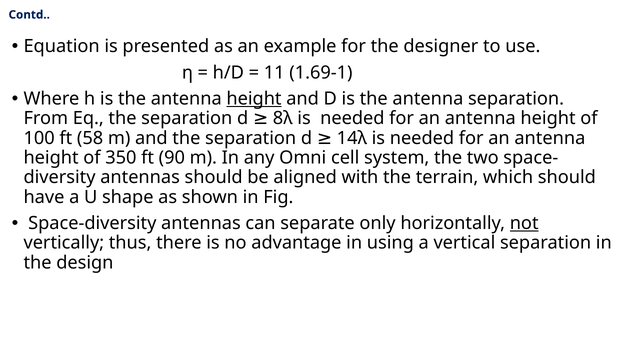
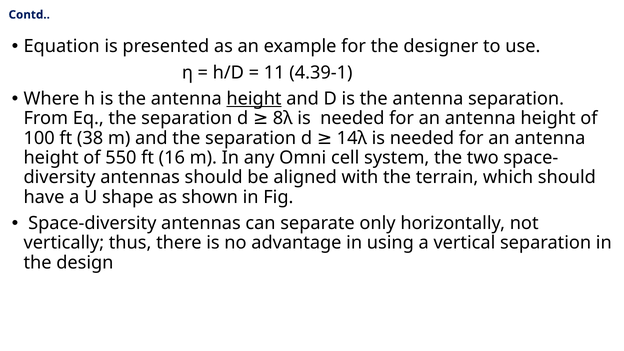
1.69-1: 1.69-1 -> 4.39-1
58: 58 -> 38
350: 350 -> 550
90: 90 -> 16
not underline: present -> none
